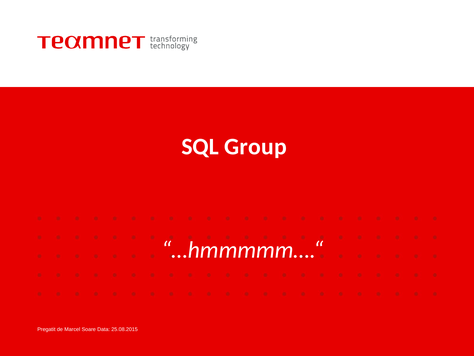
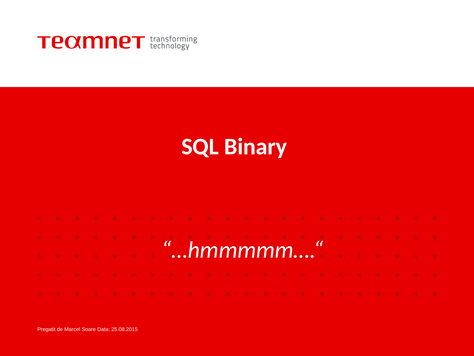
Group: Group -> Binary
